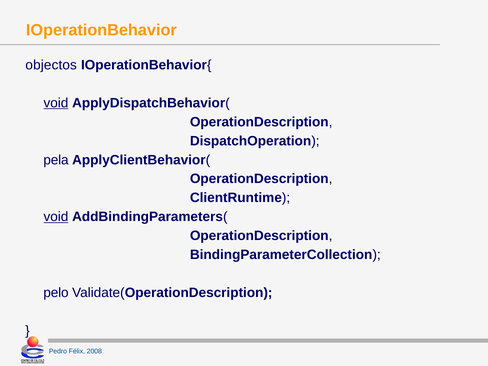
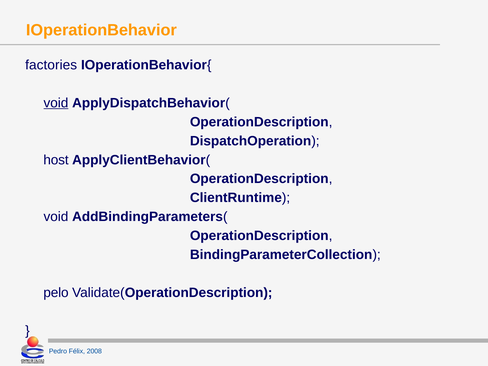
objectos: objectos -> factories
pela: pela -> host
void at (56, 217) underline: present -> none
